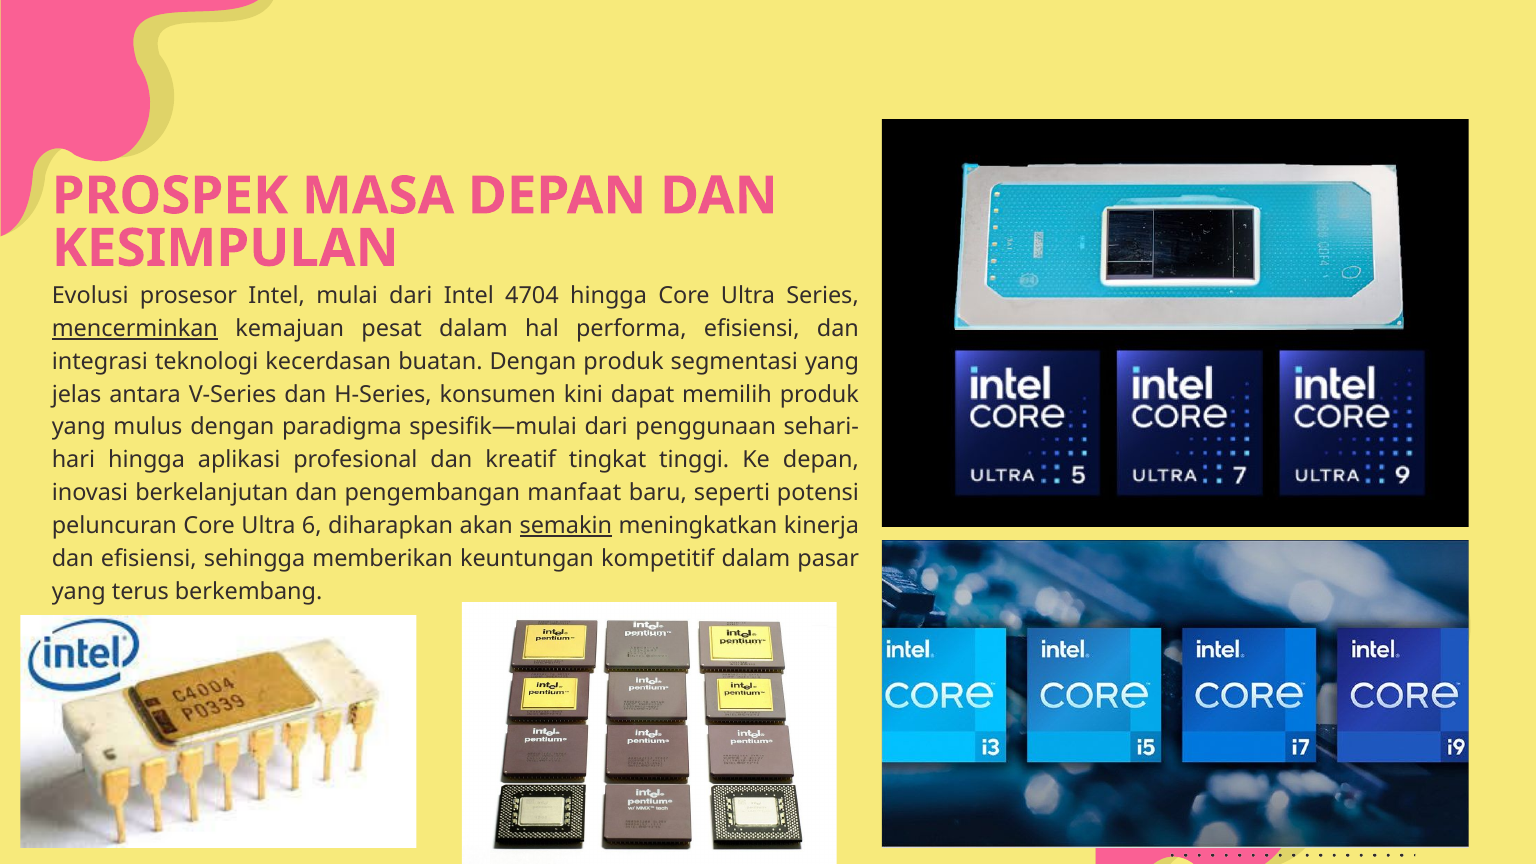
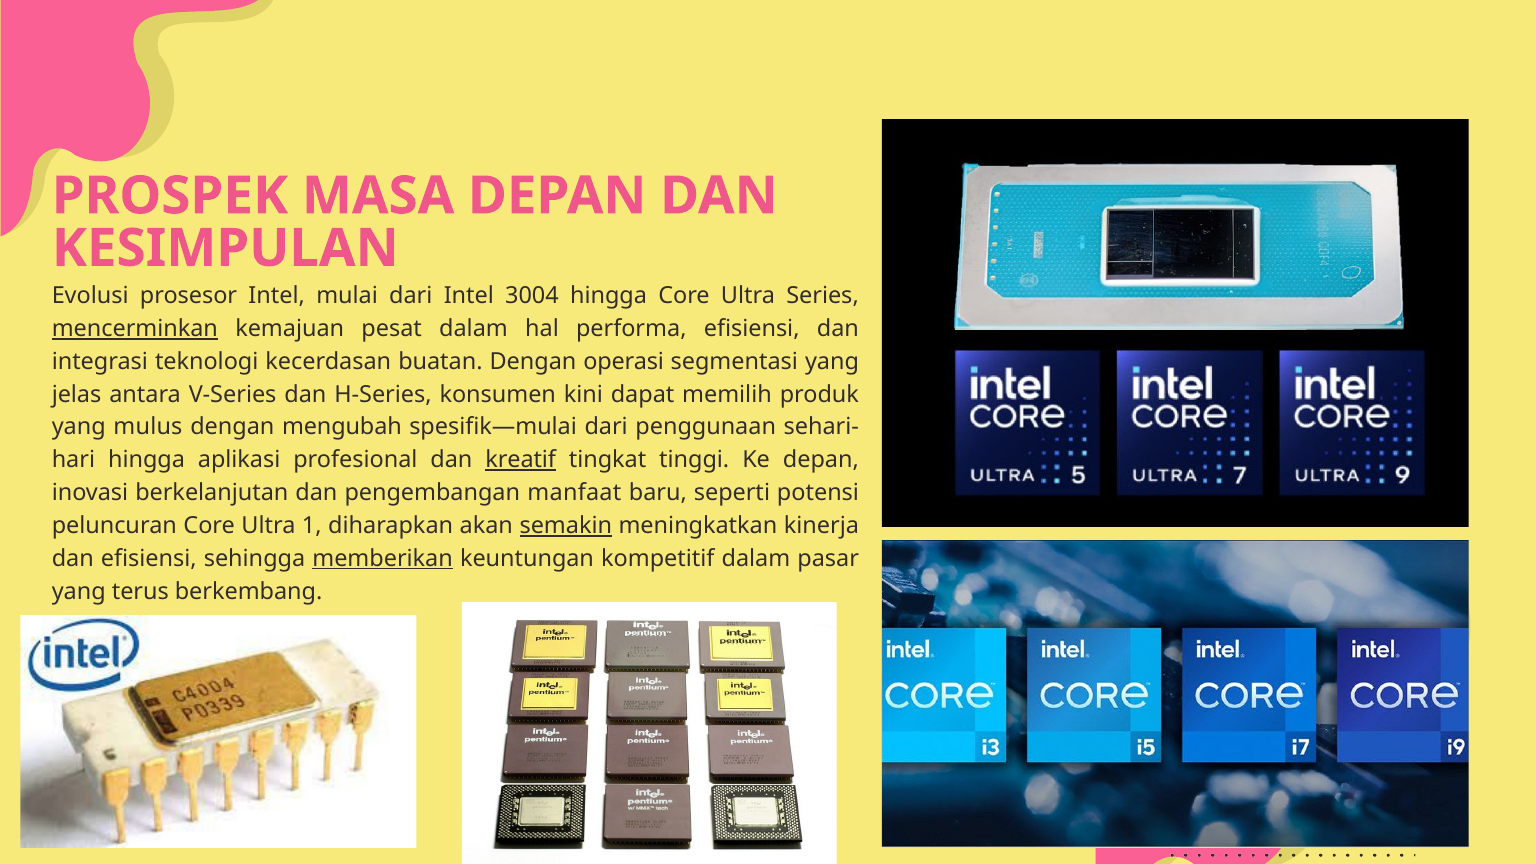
4704: 4704 -> 3004
Dengan produk: produk -> operasi
paradigma: paradigma -> mengubah
kreatif underline: none -> present
6: 6 -> 1
memberikan underline: none -> present
